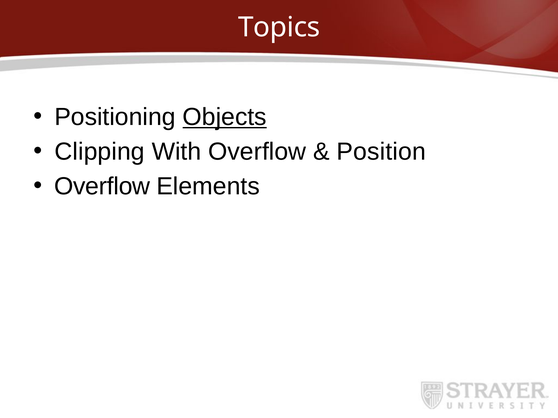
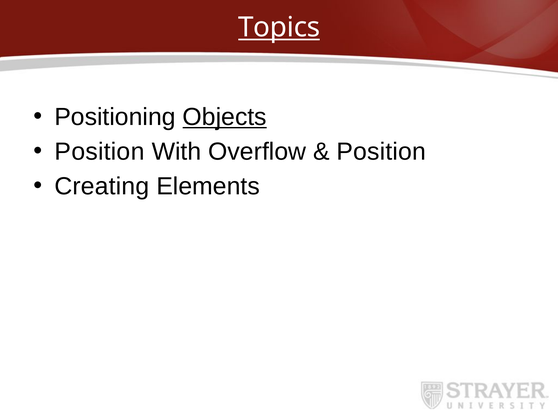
Topics underline: none -> present
Clipping at (100, 152): Clipping -> Position
Overflow at (102, 187): Overflow -> Creating
